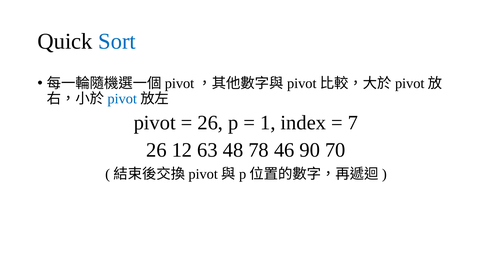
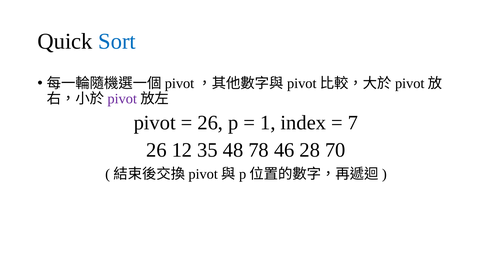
pivot at (122, 99) colour: blue -> purple
63: 63 -> 35
90: 90 -> 28
